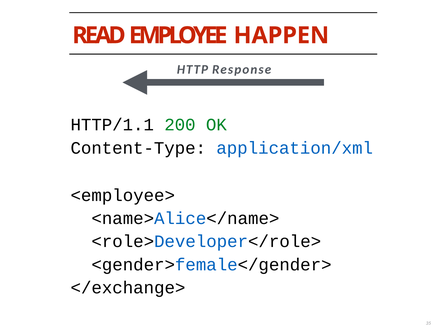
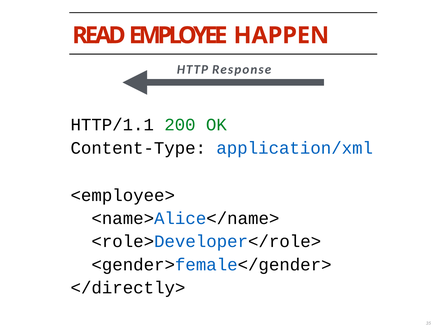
</exchange>: </exchange> -> </directly>
